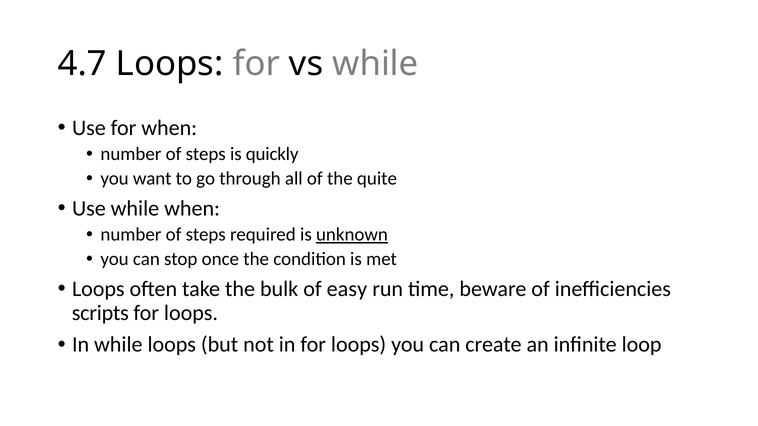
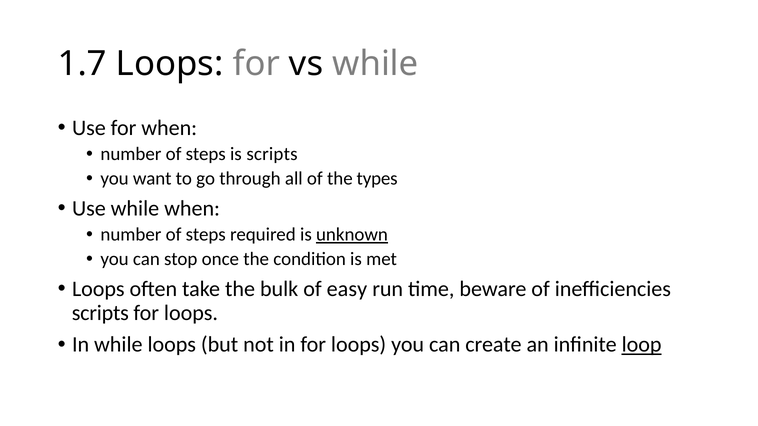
4.7: 4.7 -> 1.7
is quickly: quickly -> scripts
quite: quite -> types
loop underline: none -> present
